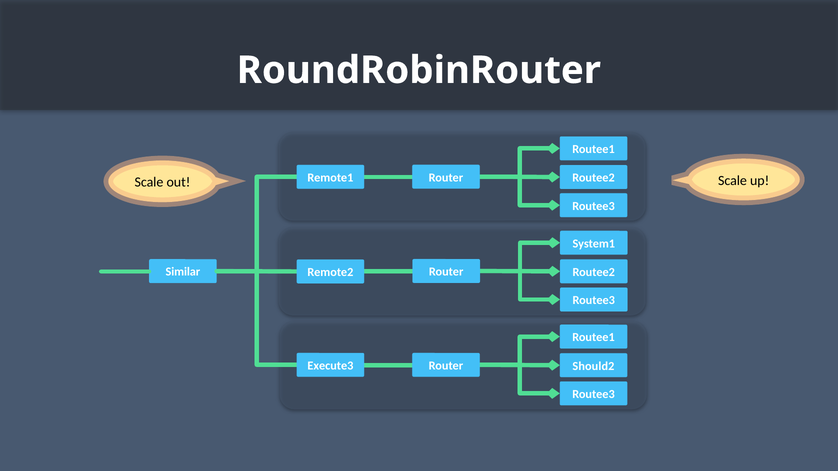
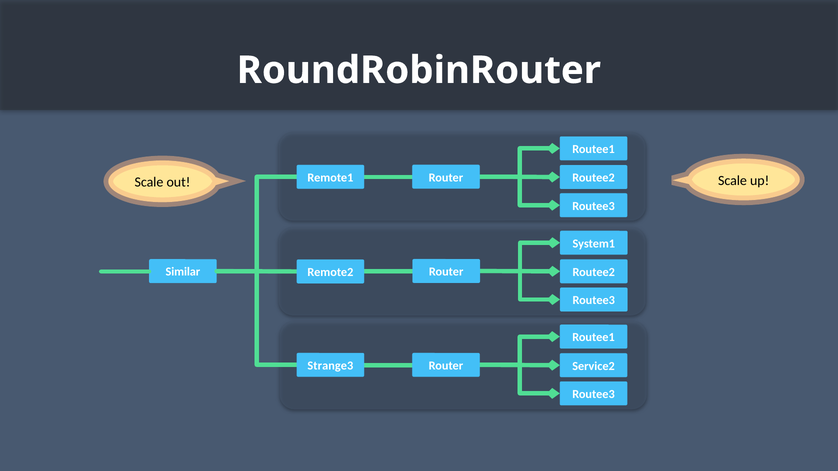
Execute3: Execute3 -> Strange3
Should2: Should2 -> Service2
